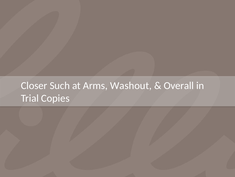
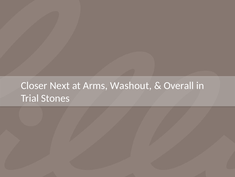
Such: Such -> Next
Copies: Copies -> Stones
